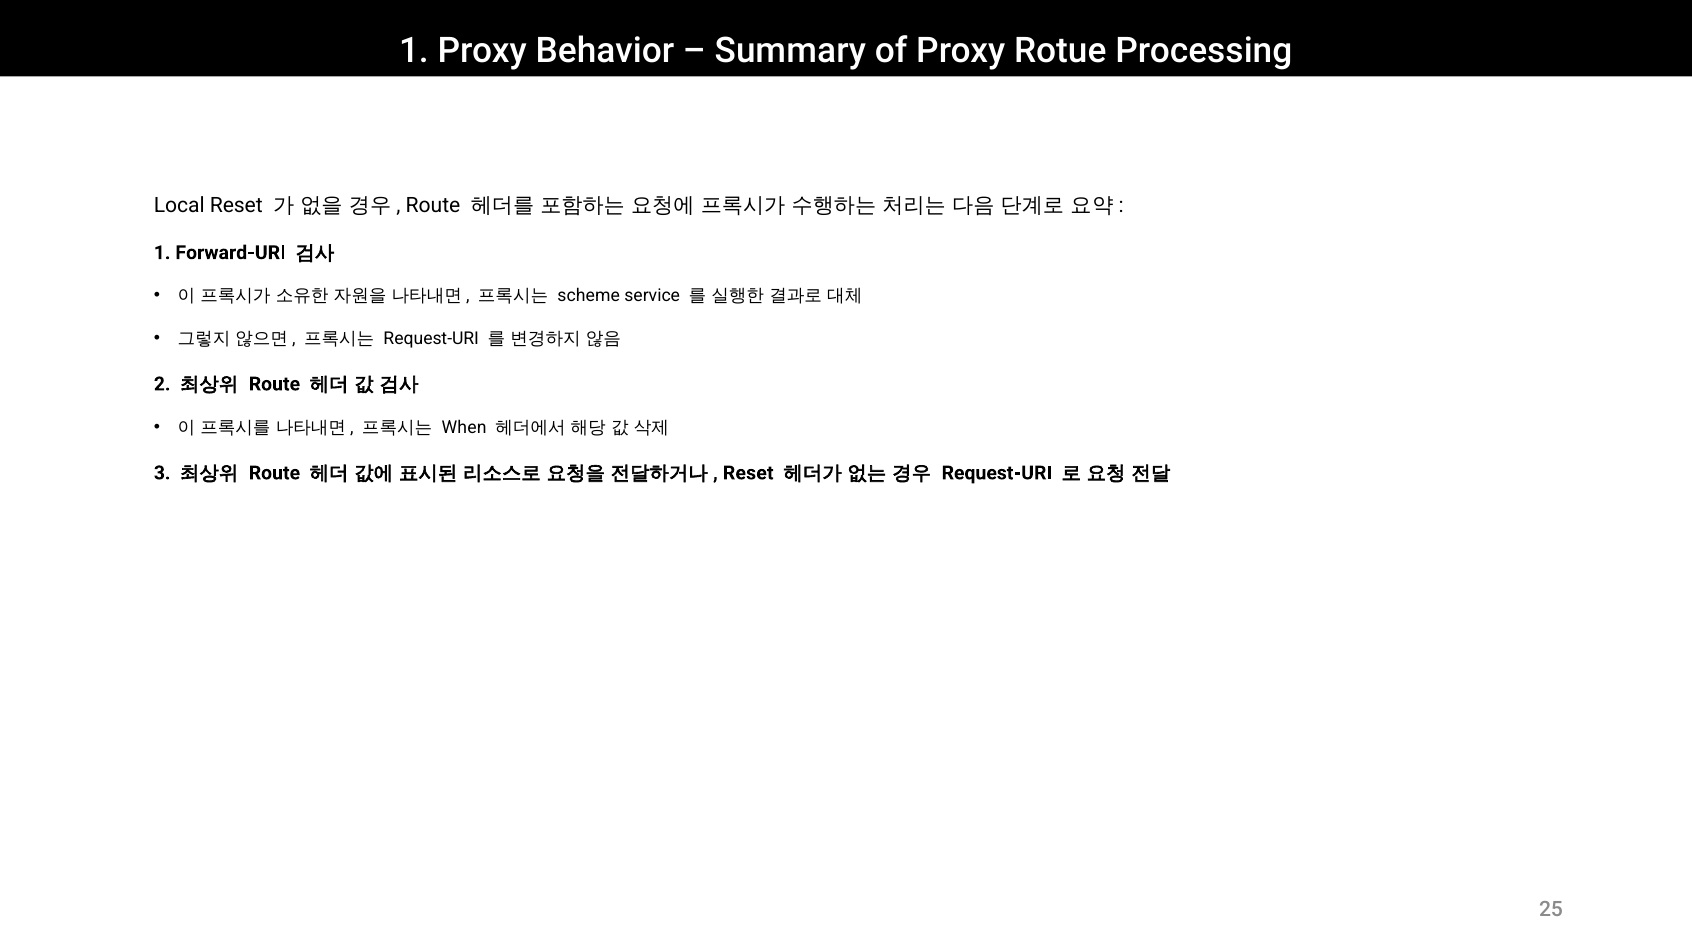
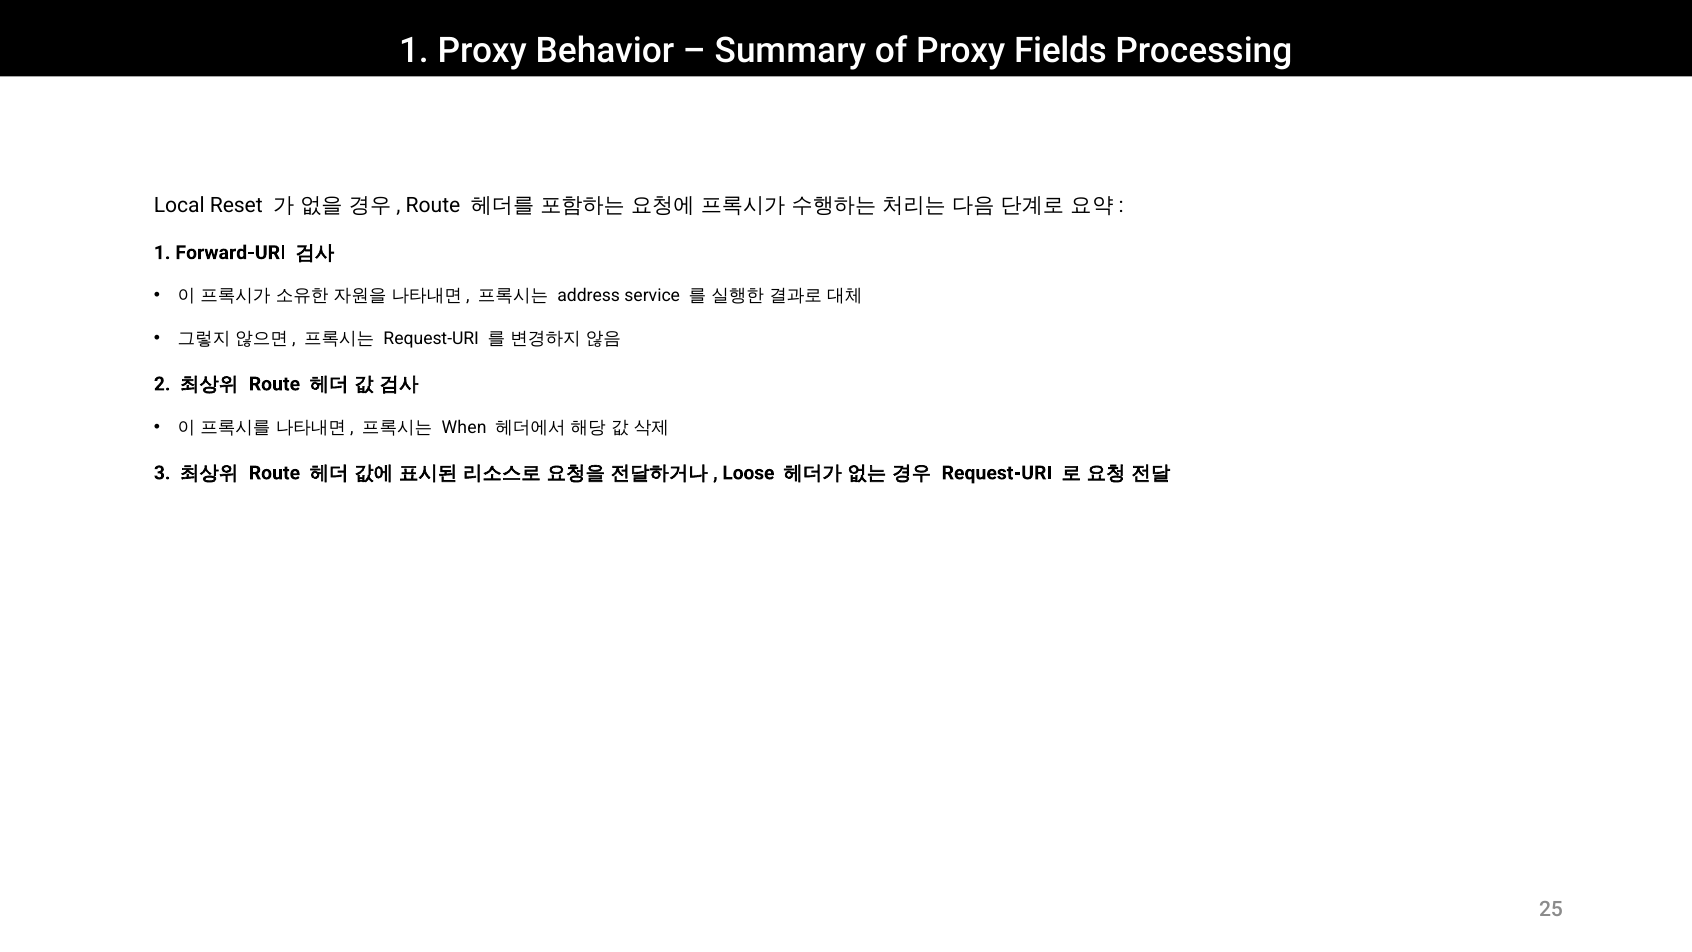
Rotue: Rotue -> Fields
scheme: scheme -> address
Reset at (748, 473): Reset -> Loose
